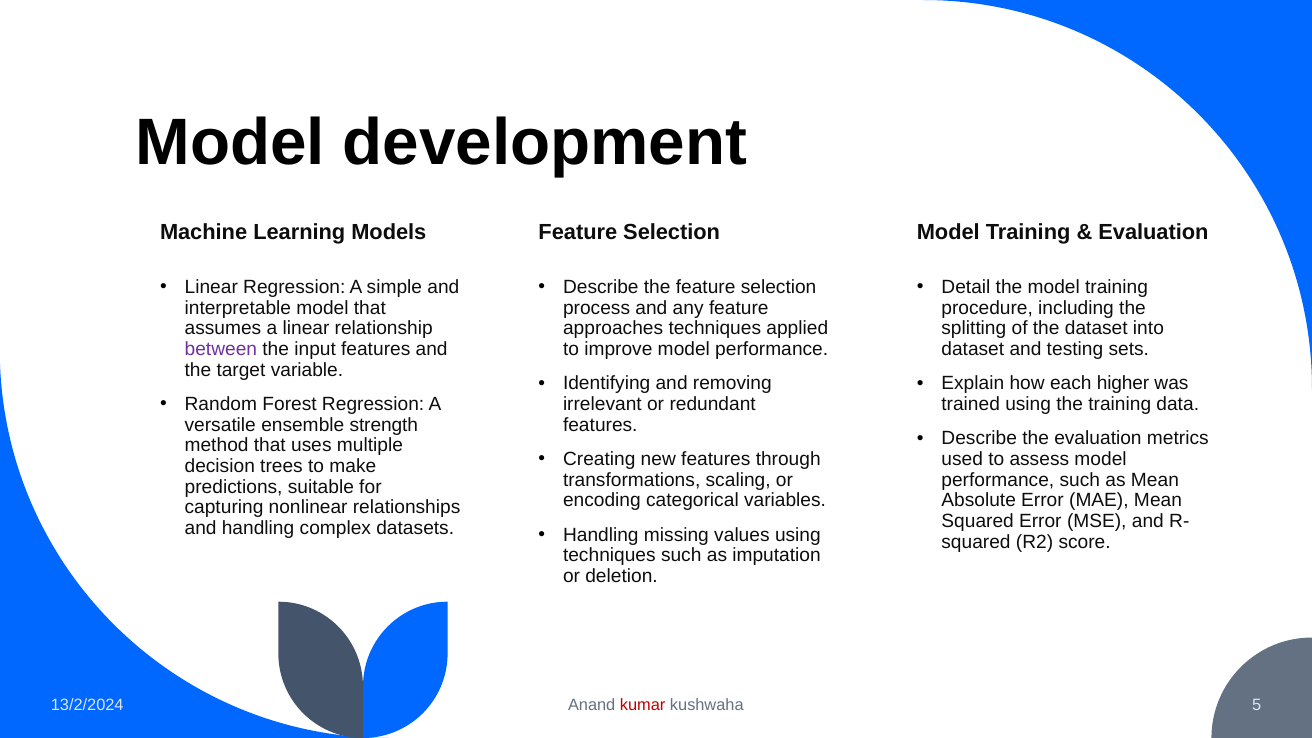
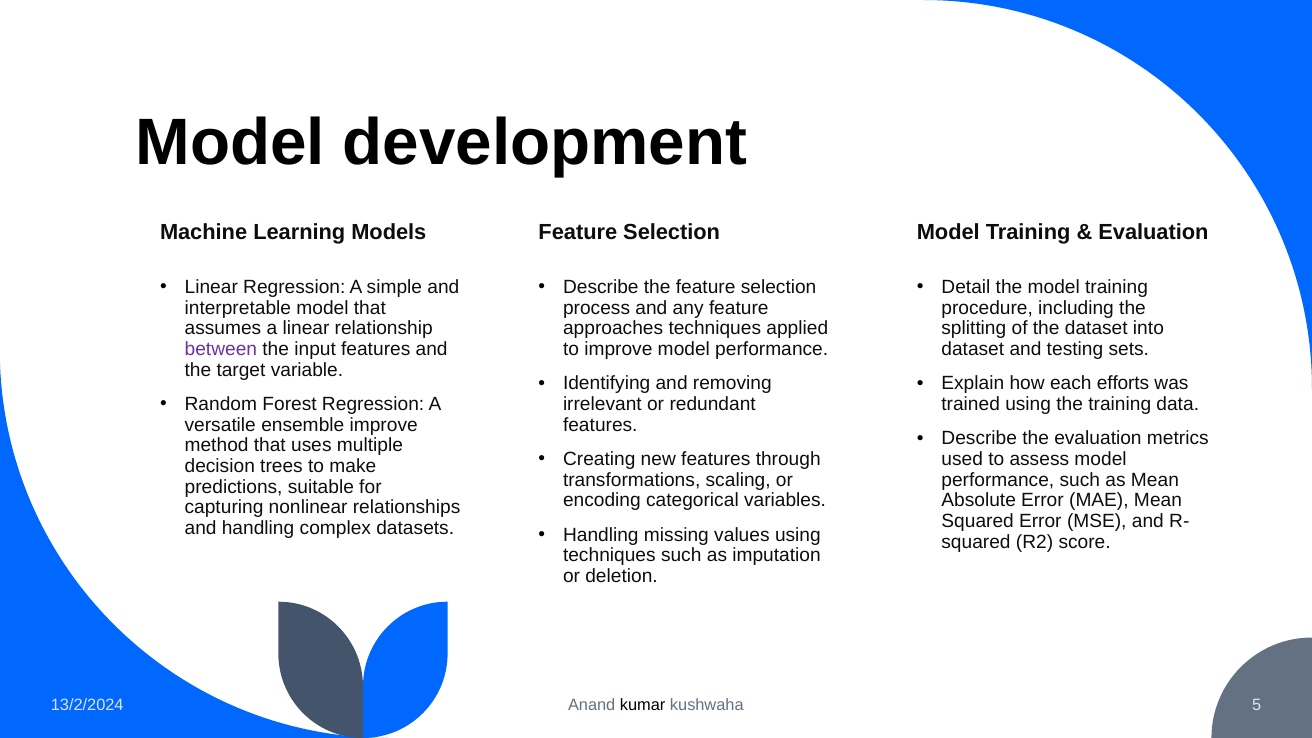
higher: higher -> efforts
ensemble strength: strength -> improve
kumar colour: red -> black
